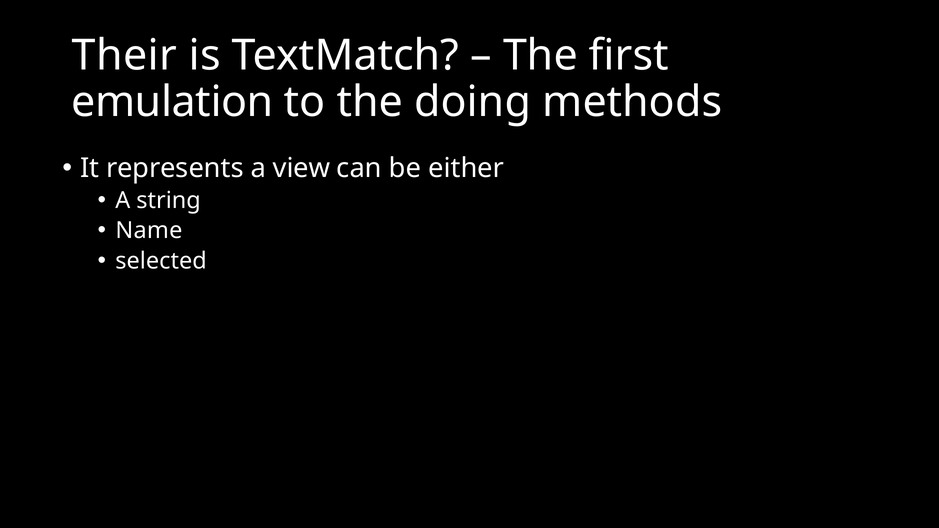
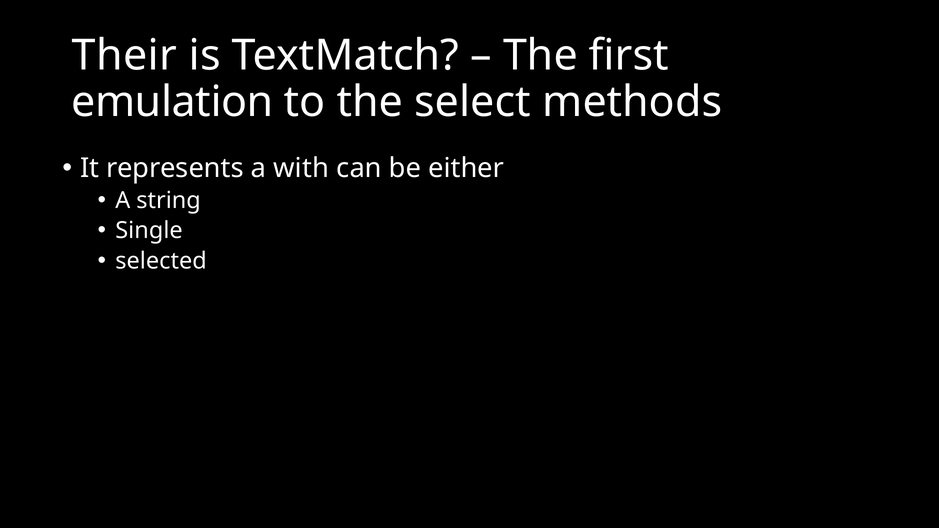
doing: doing -> select
view: view -> with
Name: Name -> Single
